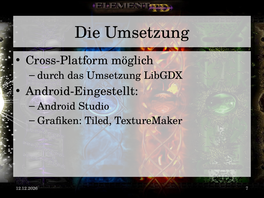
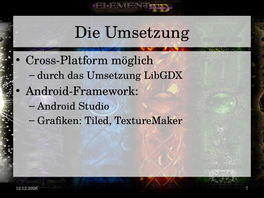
Android-Eingestellt: Android-Eingestellt -> Android-Framework
